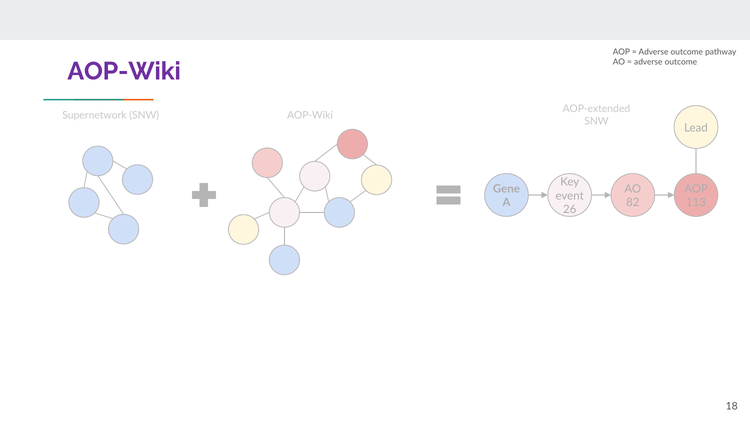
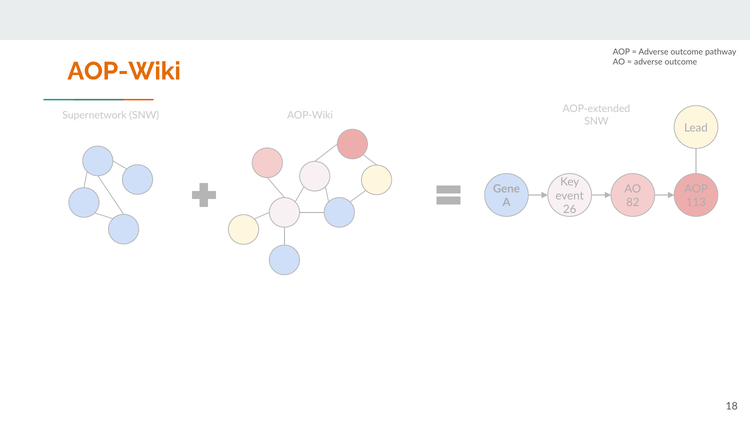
AOP-Wiki at (124, 71) colour: purple -> orange
